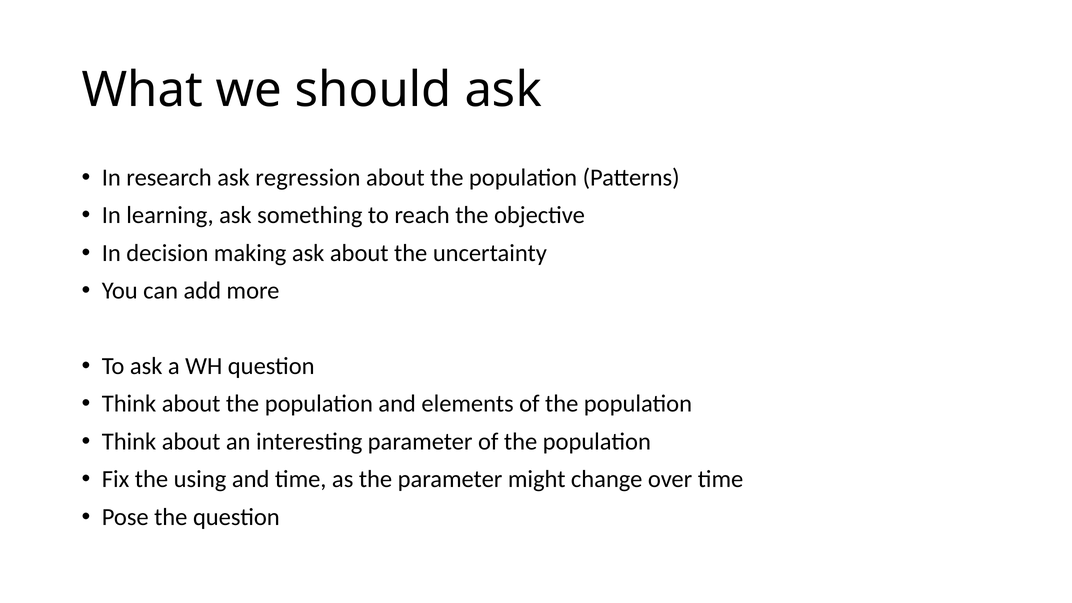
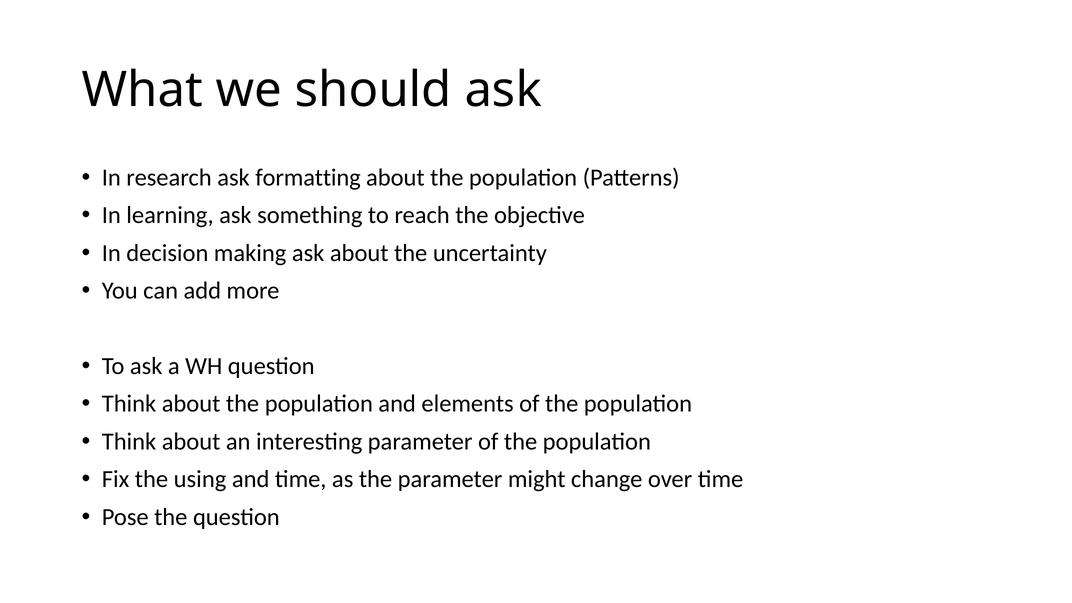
regression: regression -> formatting
